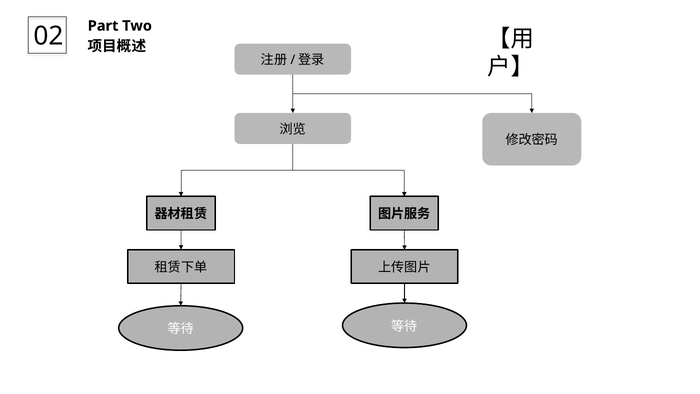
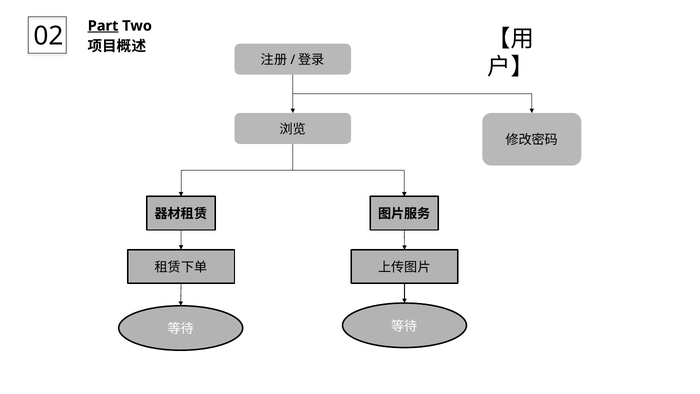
Part underline: none -> present
